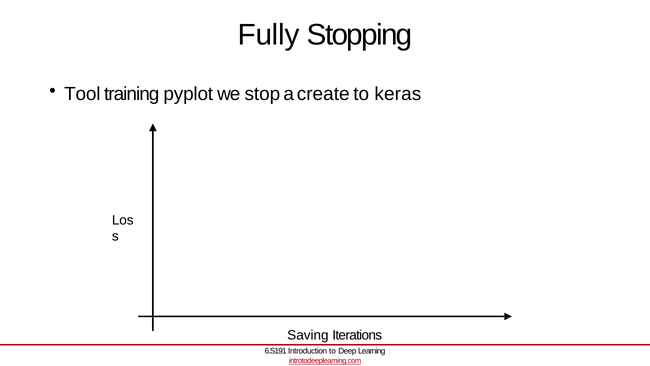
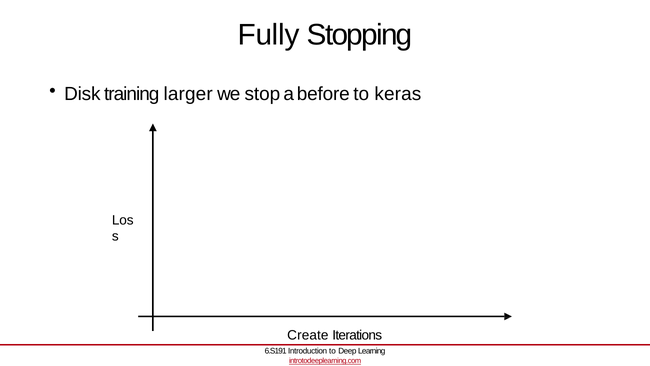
Tool: Tool -> Disk
pyplot: pyplot -> larger
create: create -> before
Saving: Saving -> Create
